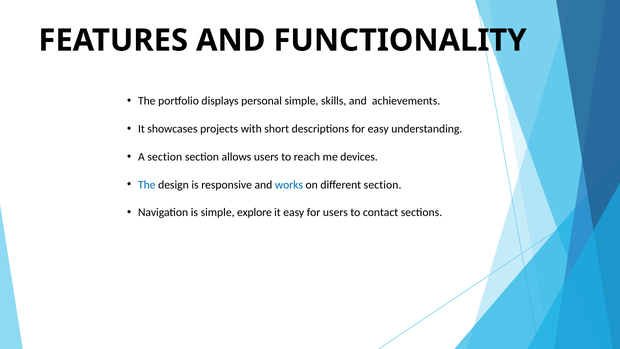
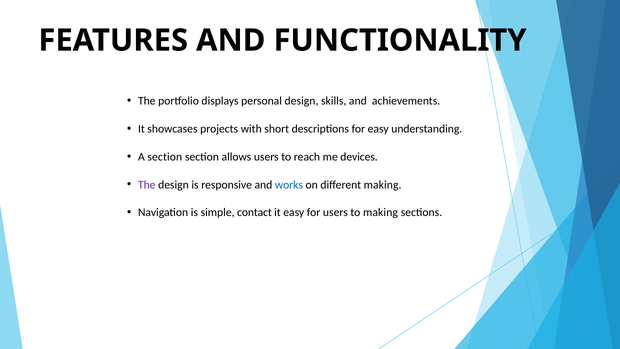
personal simple: simple -> design
The at (147, 185) colour: blue -> purple
different section: section -> making
explore: explore -> contact
to contact: contact -> making
